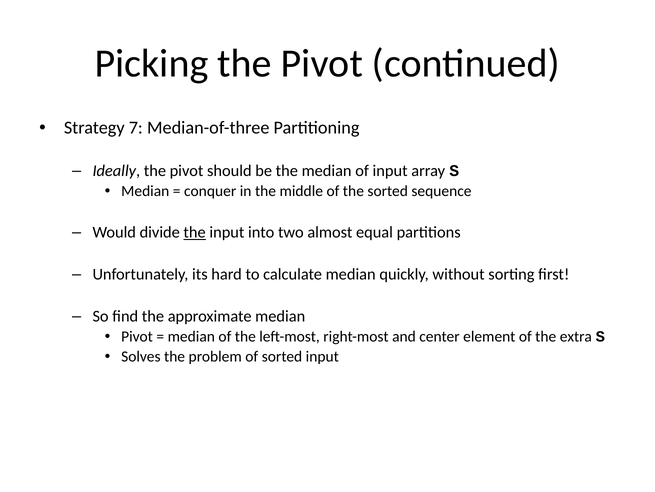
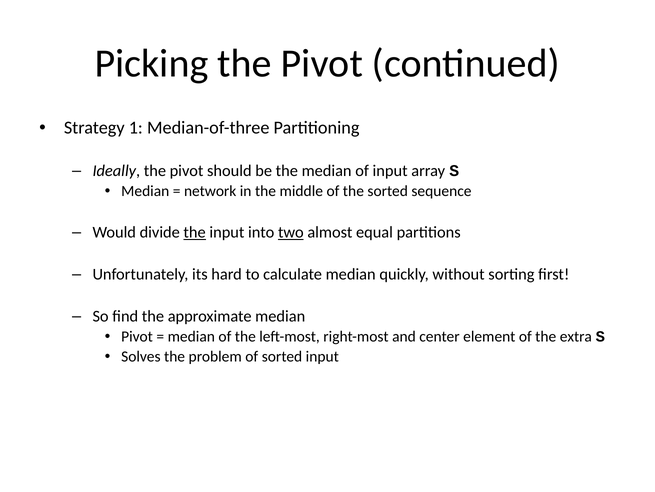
7: 7 -> 1
conquer: conquer -> network
two underline: none -> present
